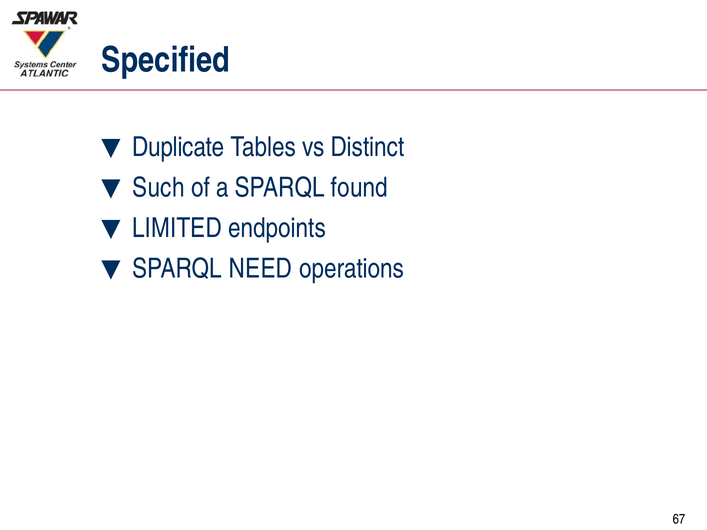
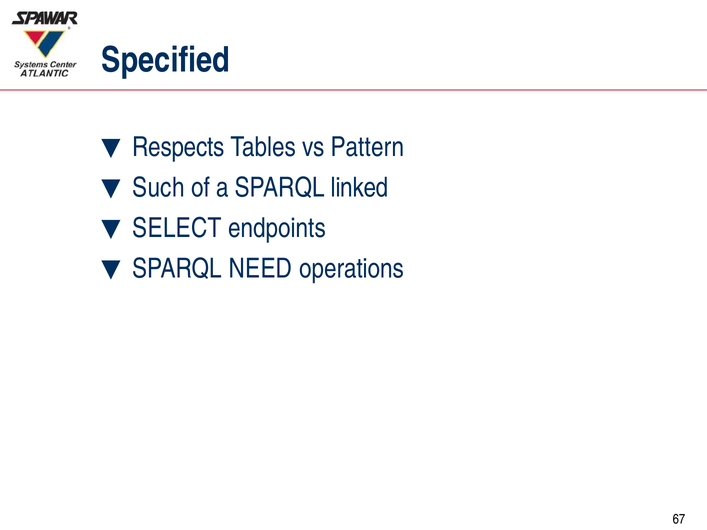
Duplicate: Duplicate -> Respects
Distinct: Distinct -> Pattern
found: found -> linked
LIMITED: LIMITED -> SELECT
